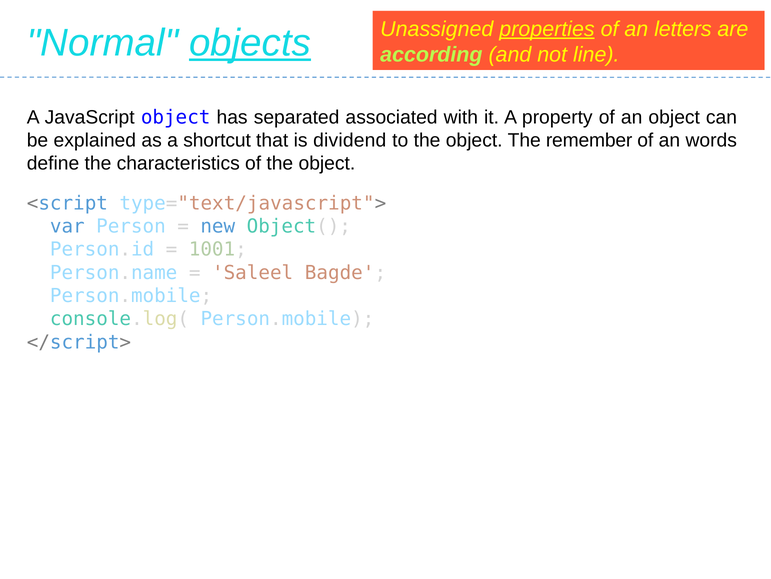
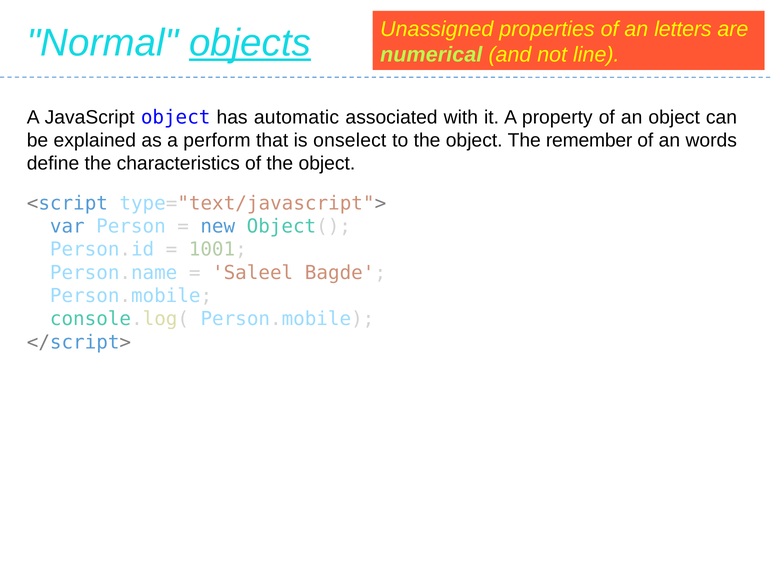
properties underline: present -> none
according: according -> numerical
separated: separated -> automatic
shortcut: shortcut -> perform
dividend: dividend -> onselect
